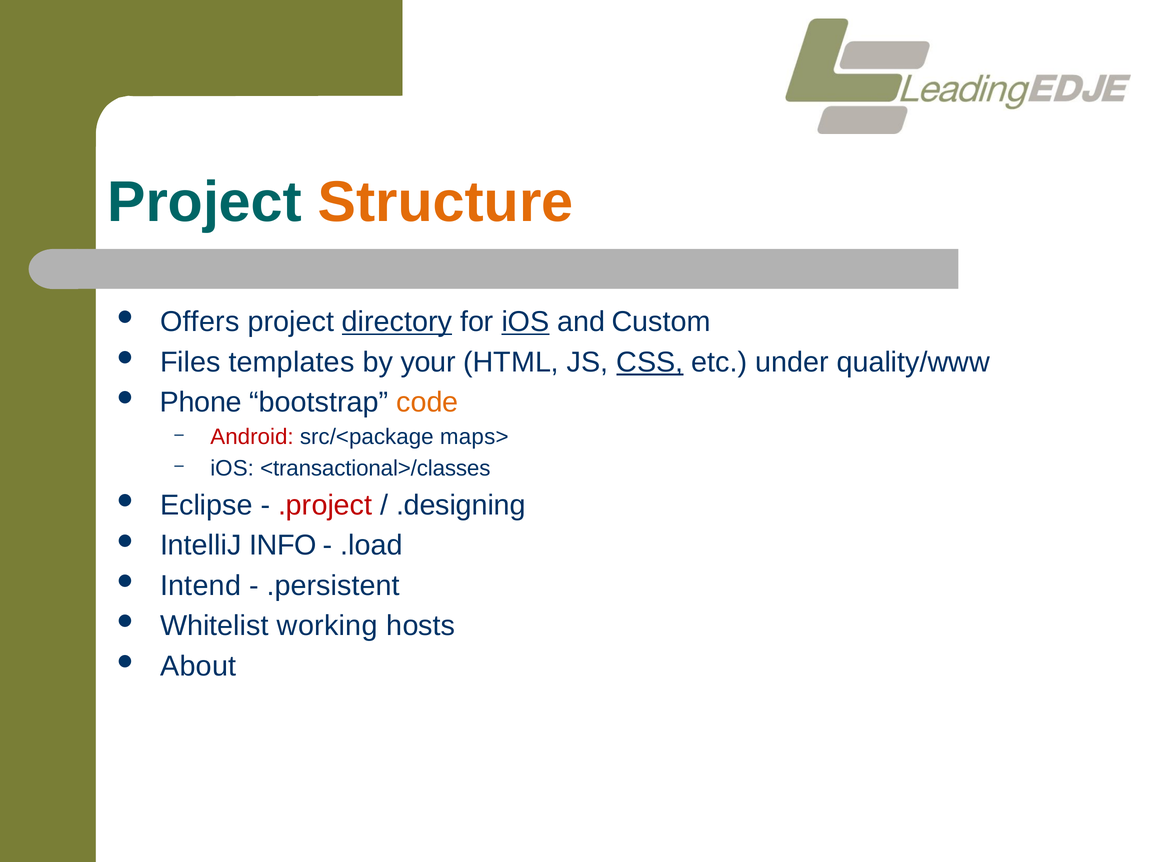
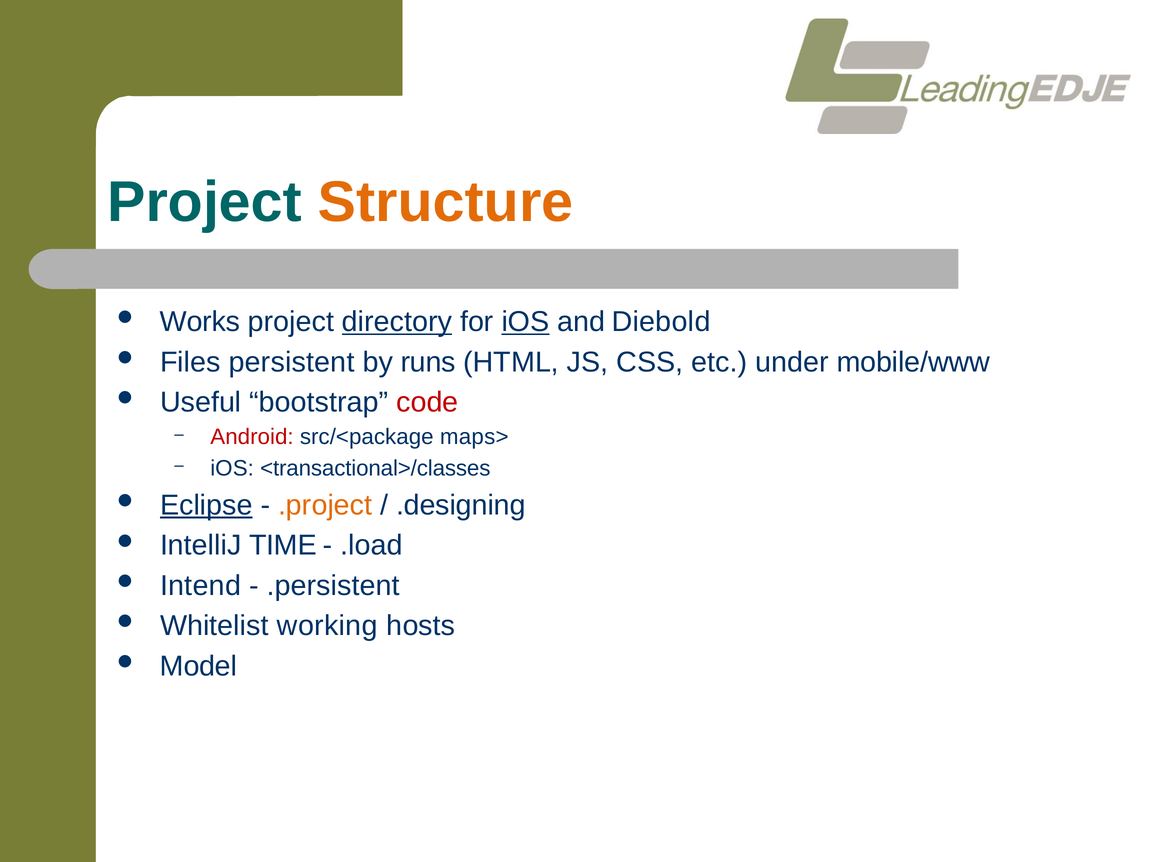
Offers: Offers -> Works
Custom: Custom -> Diebold
templates: templates -> persistent
your: your -> runs
CSS underline: present -> none
quality/www: quality/www -> mobile/www
Phone: Phone -> Useful
code colour: orange -> red
Eclipse underline: none -> present
.project colour: red -> orange
INFO: INFO -> TIME
About: About -> Model
